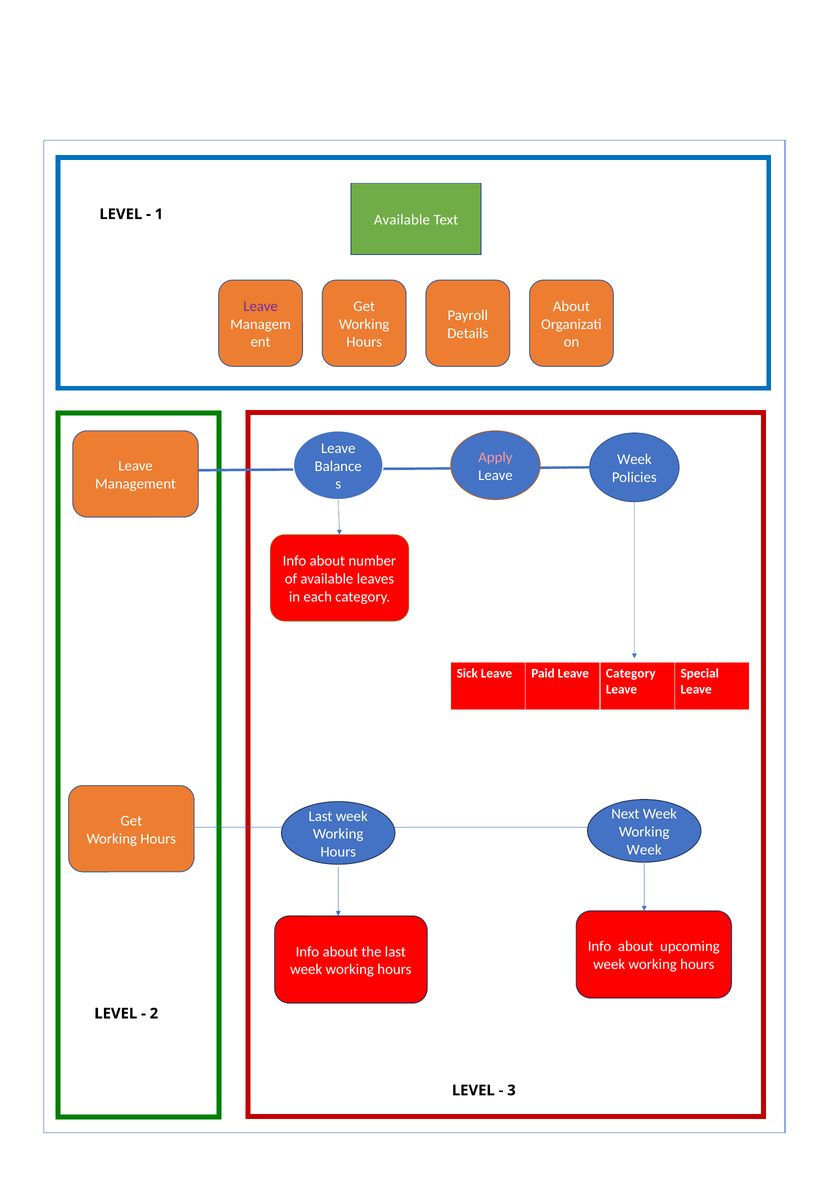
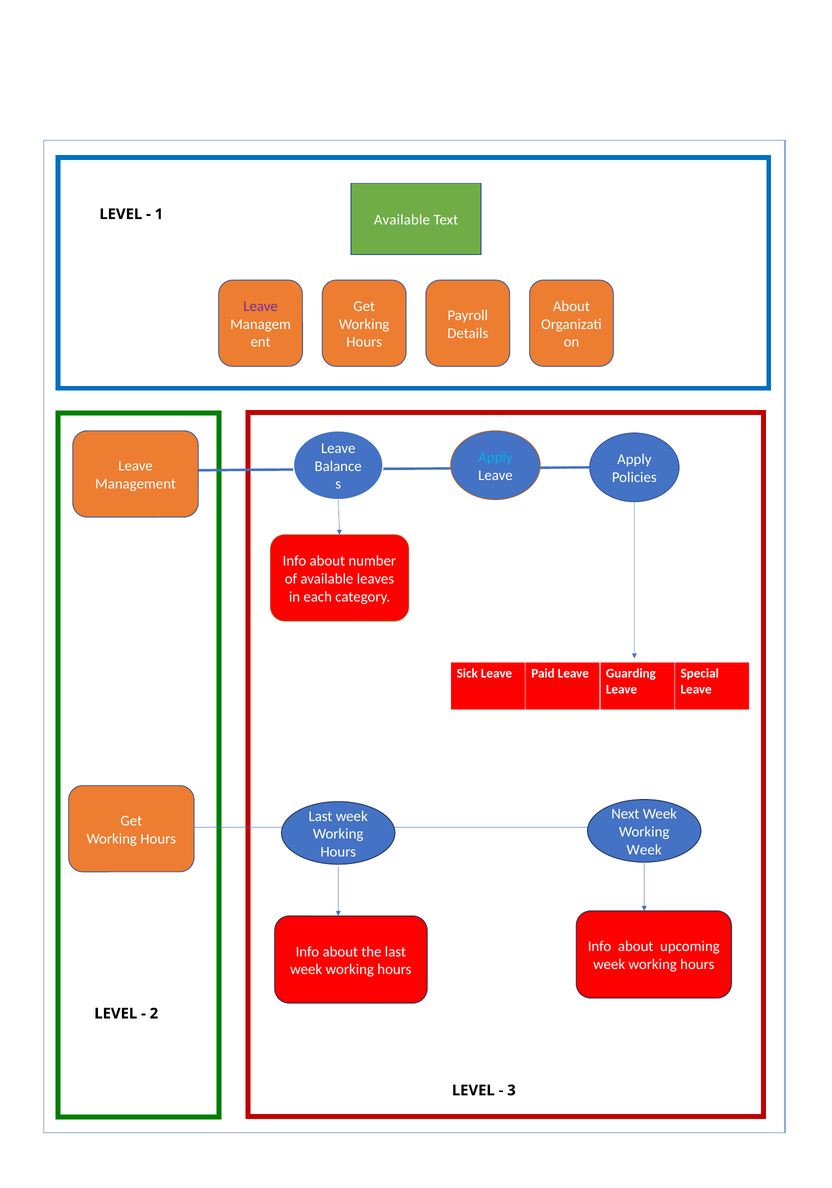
Apply at (495, 458) colour: pink -> light blue
Week at (634, 460): Week -> Apply
Leave Category: Category -> Guarding
